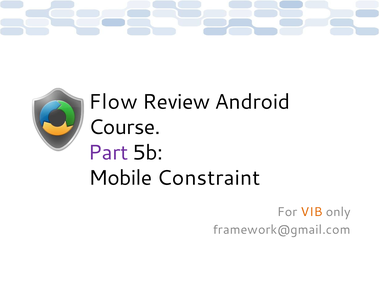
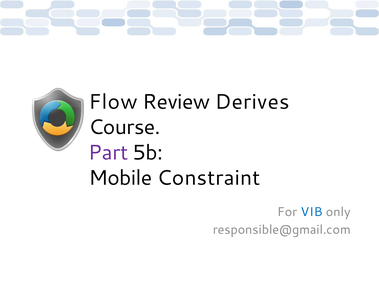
Android: Android -> Derives
VIB colour: orange -> blue
framework@gmail.com: framework@gmail.com -> responsible@gmail.com
